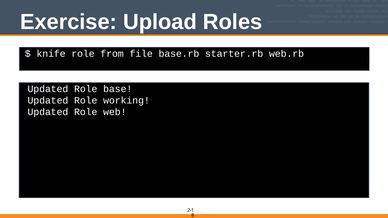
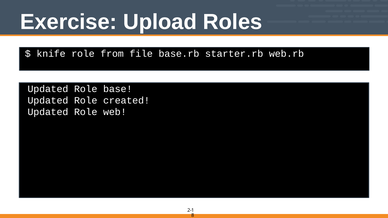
working: working -> created
